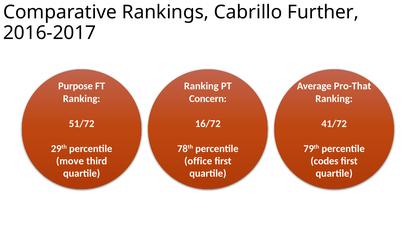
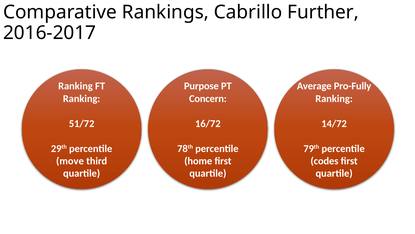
Purpose at (76, 86): Purpose -> Ranking
Ranking at (201, 86): Ranking -> Purpose
Pro-That: Pro-That -> Pro-Fully
41/72: 41/72 -> 14/72
office: office -> home
